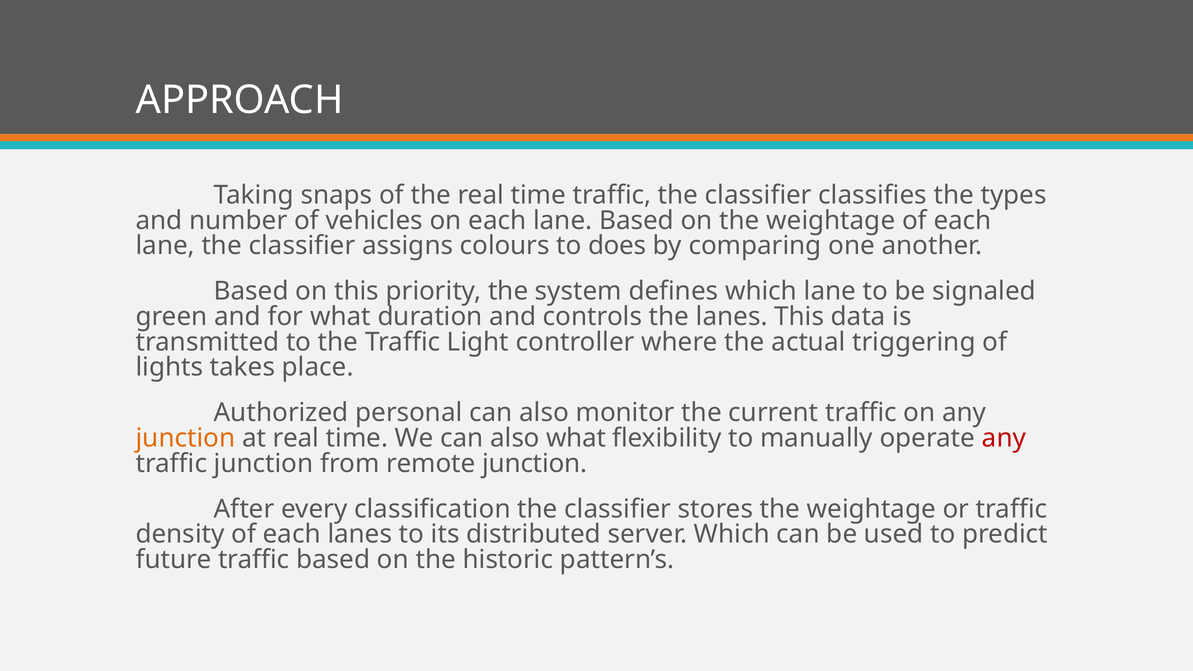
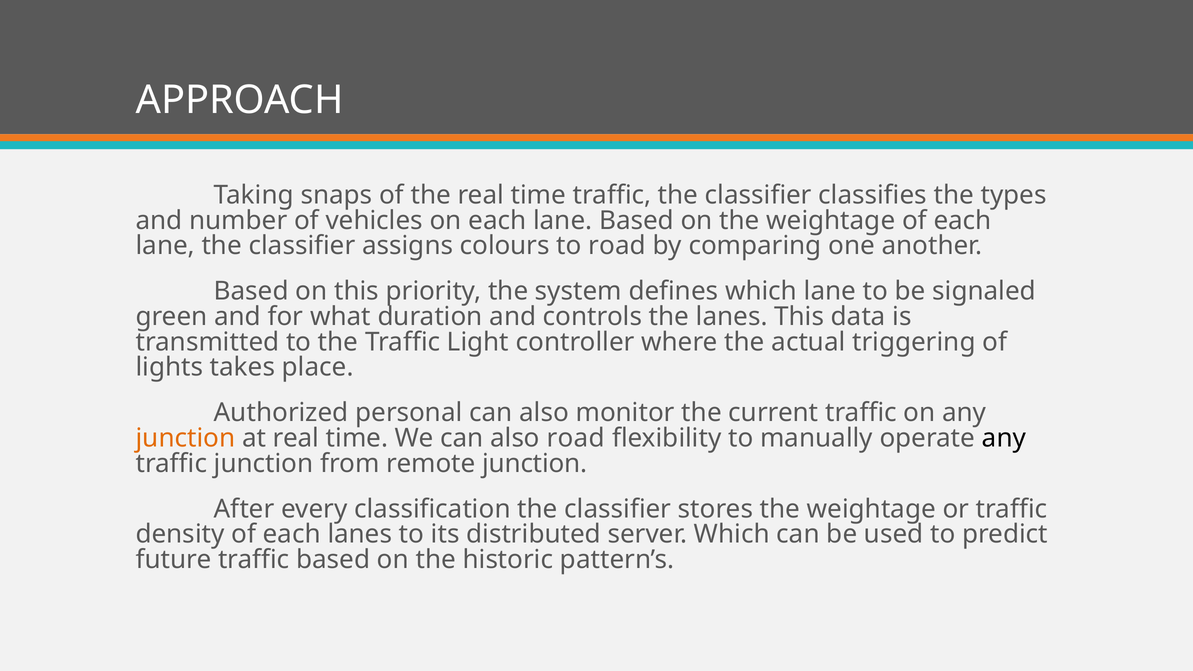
to does: does -> road
also what: what -> road
any at (1004, 438) colour: red -> black
